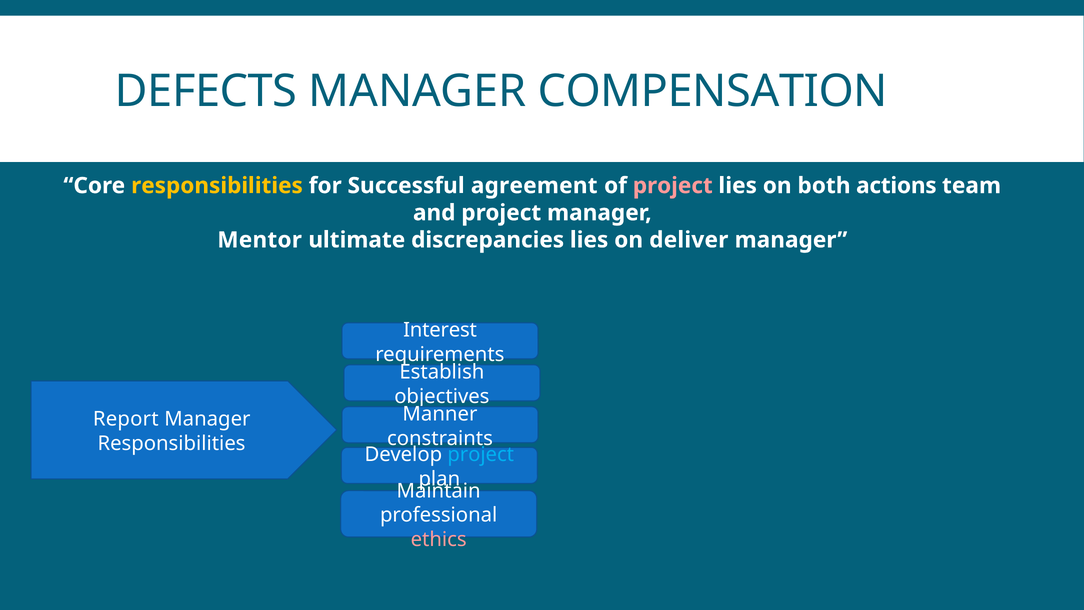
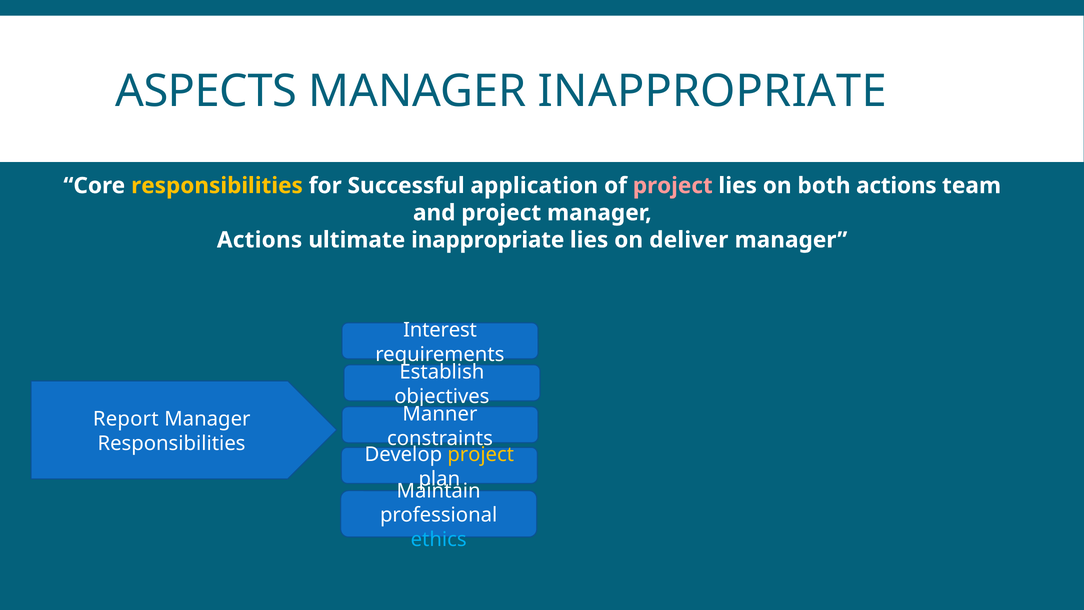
DEFECTS: DEFECTS -> ASPECTS
MANAGER COMPENSATION: COMPENSATION -> INAPPROPRIATE
agreement: agreement -> application
Mentor at (260, 240): Mentor -> Actions
ultimate discrepancies: discrepancies -> inappropriate
project at (481, 454) colour: light blue -> yellow
ethics colour: pink -> light blue
